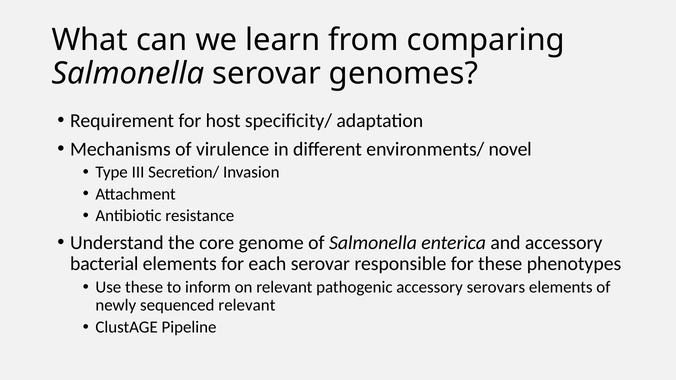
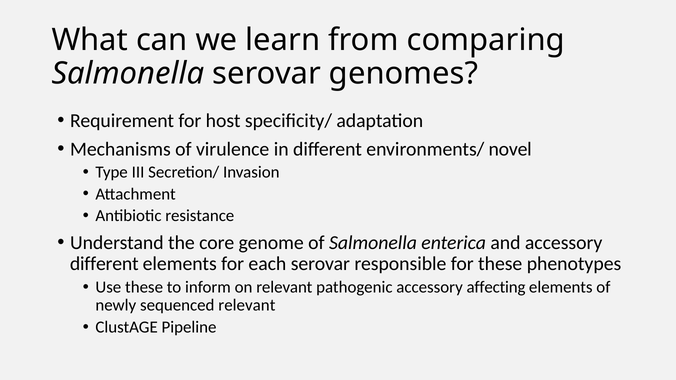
bacterial at (104, 264): bacterial -> different
serovars: serovars -> affecting
